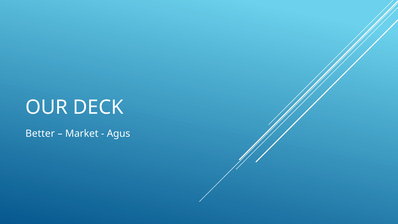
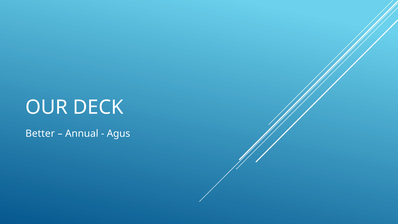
Market: Market -> Annual
